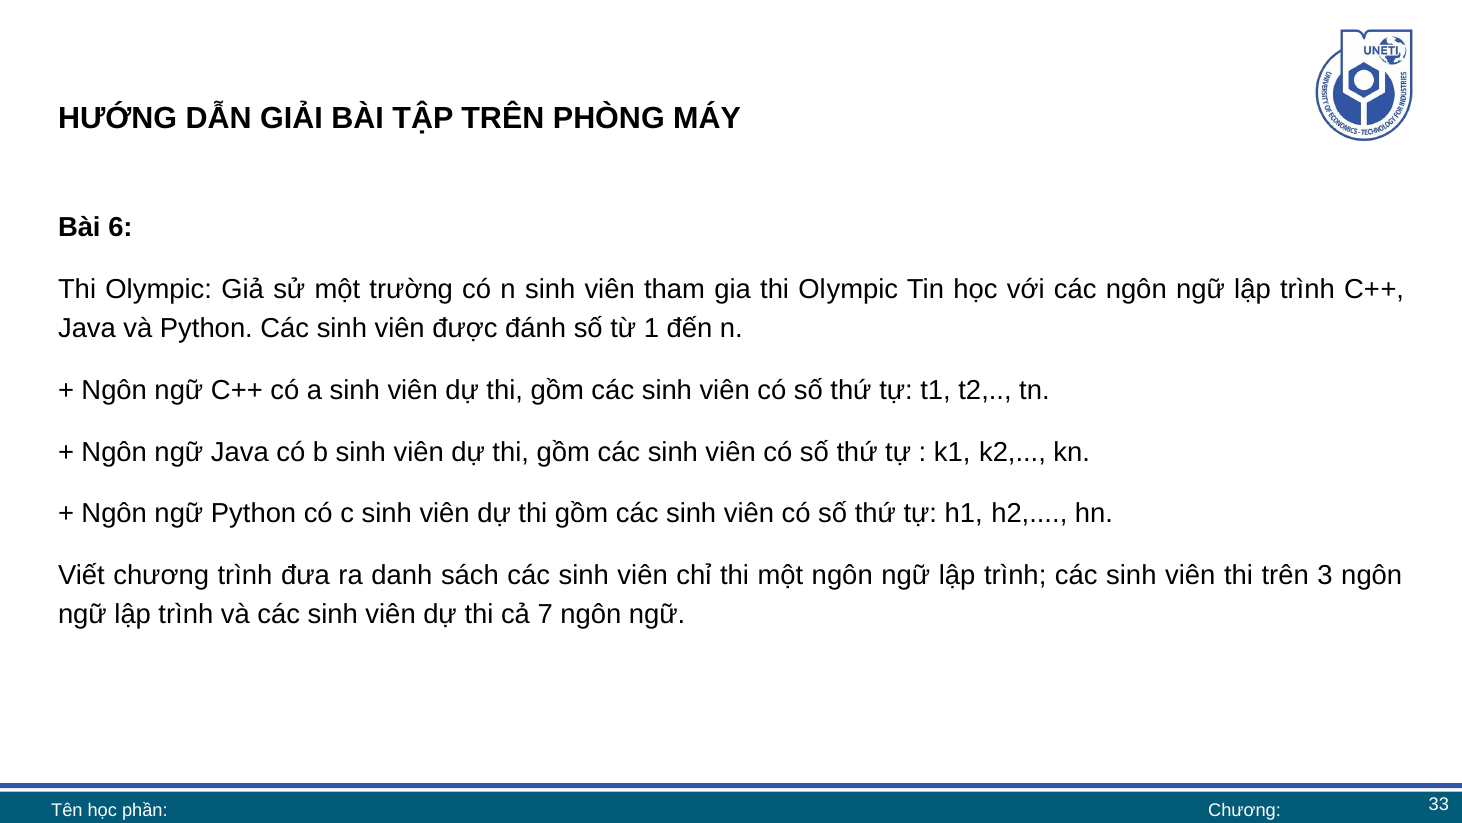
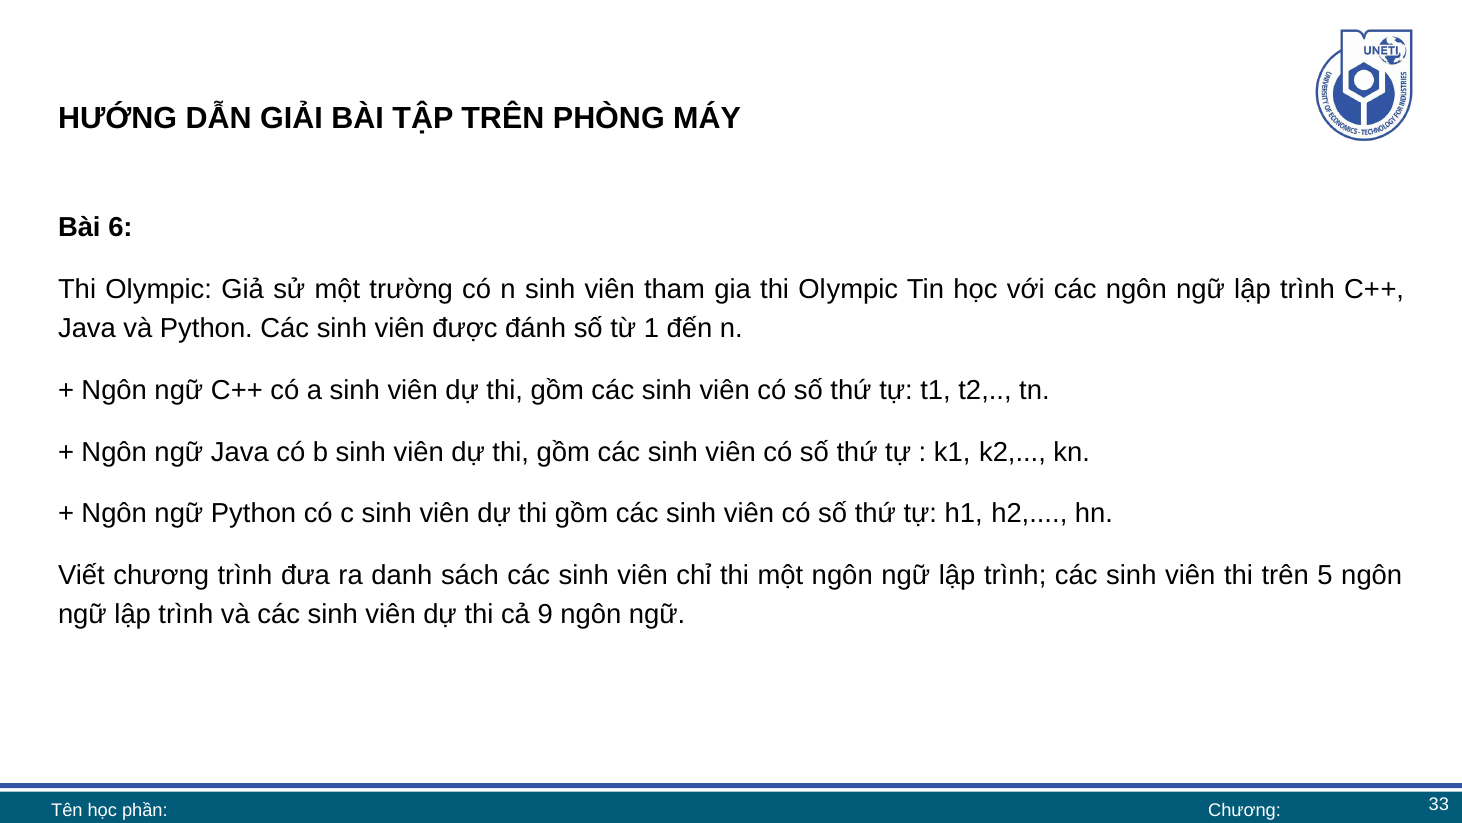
3: 3 -> 5
7: 7 -> 9
